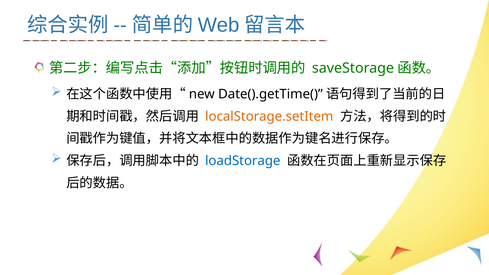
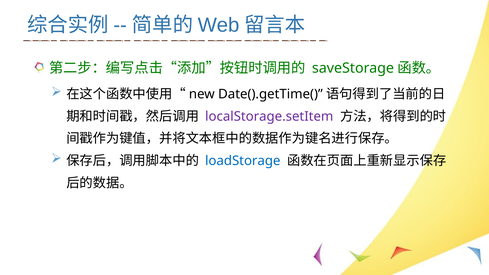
localStorage.setItem colour: orange -> purple
